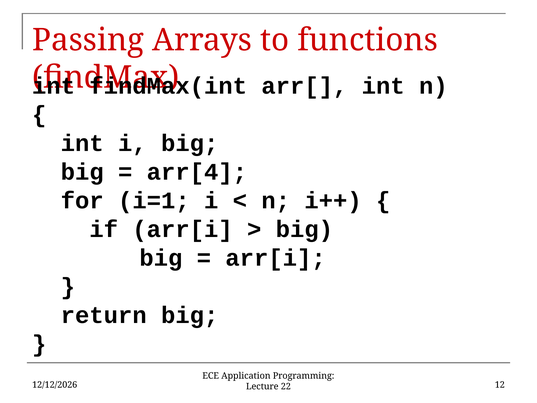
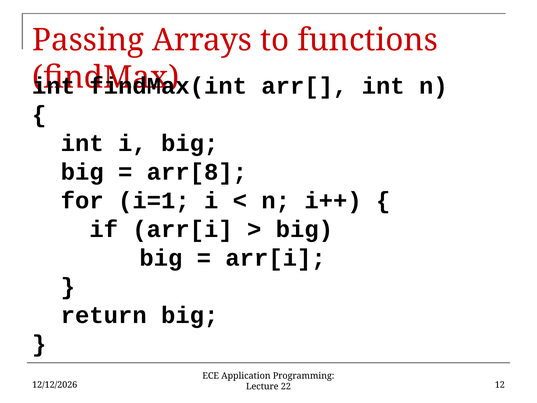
arr[4: arr[4 -> arr[8
